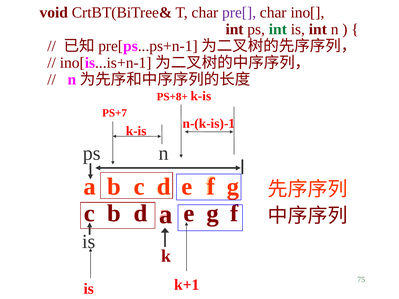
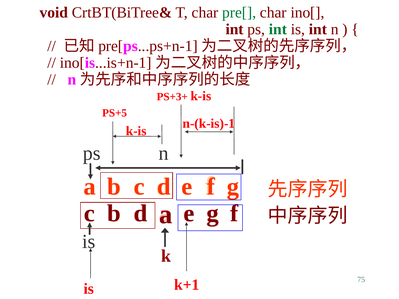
pre[ colour: purple -> green
PS+8+: PS+8+ -> PS+3+
PS+7: PS+7 -> PS+5
